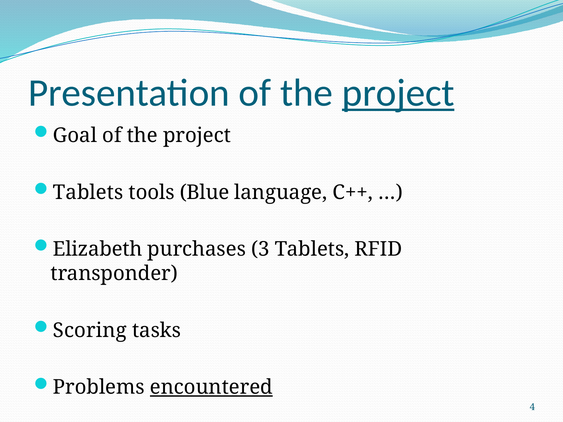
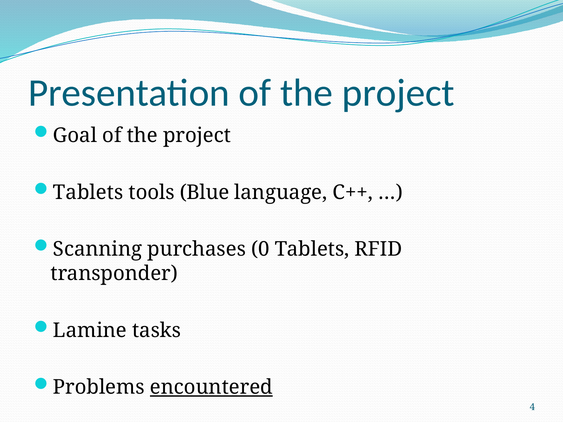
project at (398, 93) underline: present -> none
Elizabeth: Elizabeth -> Scanning
3: 3 -> 0
Scoring: Scoring -> Lamine
